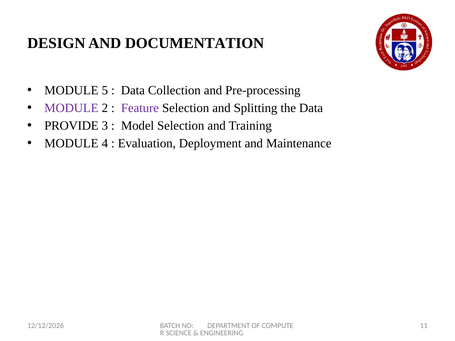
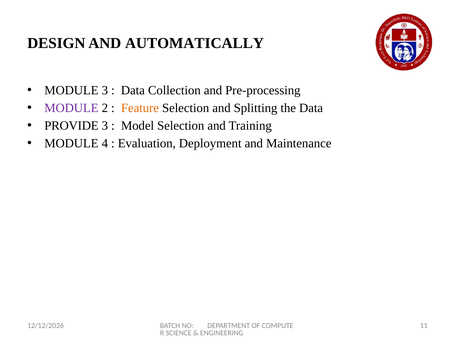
DOCUMENTATION: DOCUMENTATION -> AUTOMATICALLY
MODULE 5: 5 -> 3
Feature colour: purple -> orange
